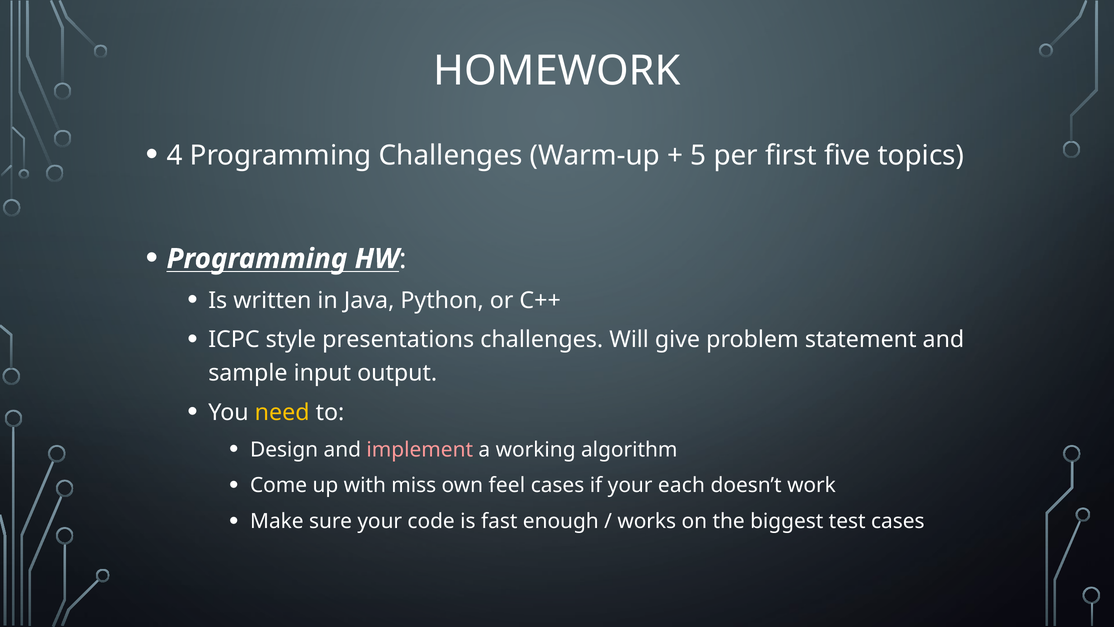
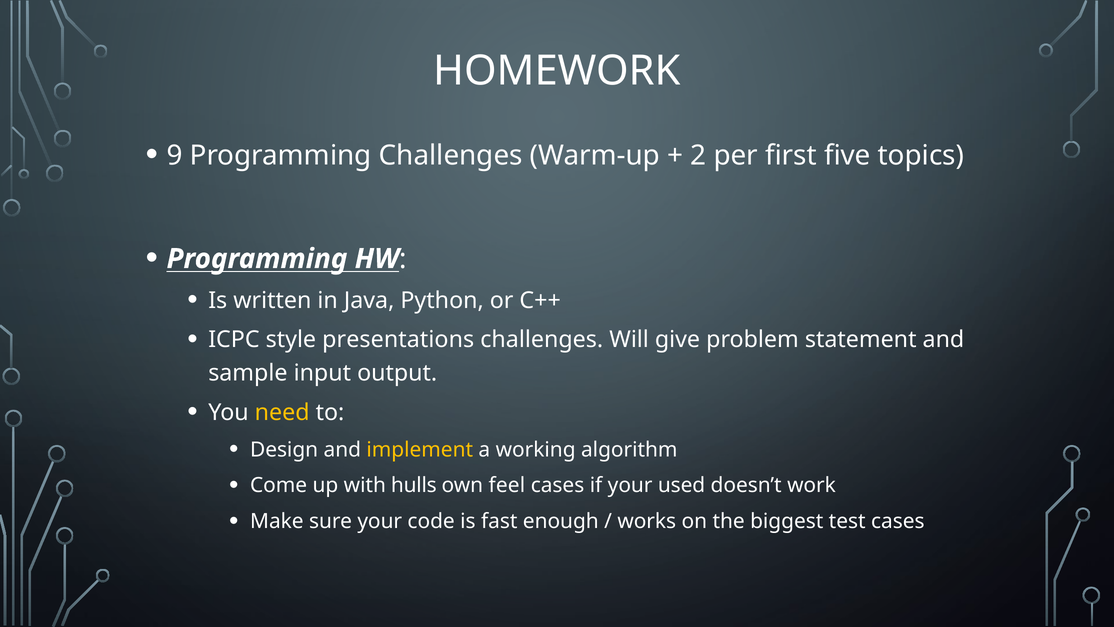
4: 4 -> 9
5: 5 -> 2
implement colour: pink -> yellow
miss: miss -> hulls
each: each -> used
